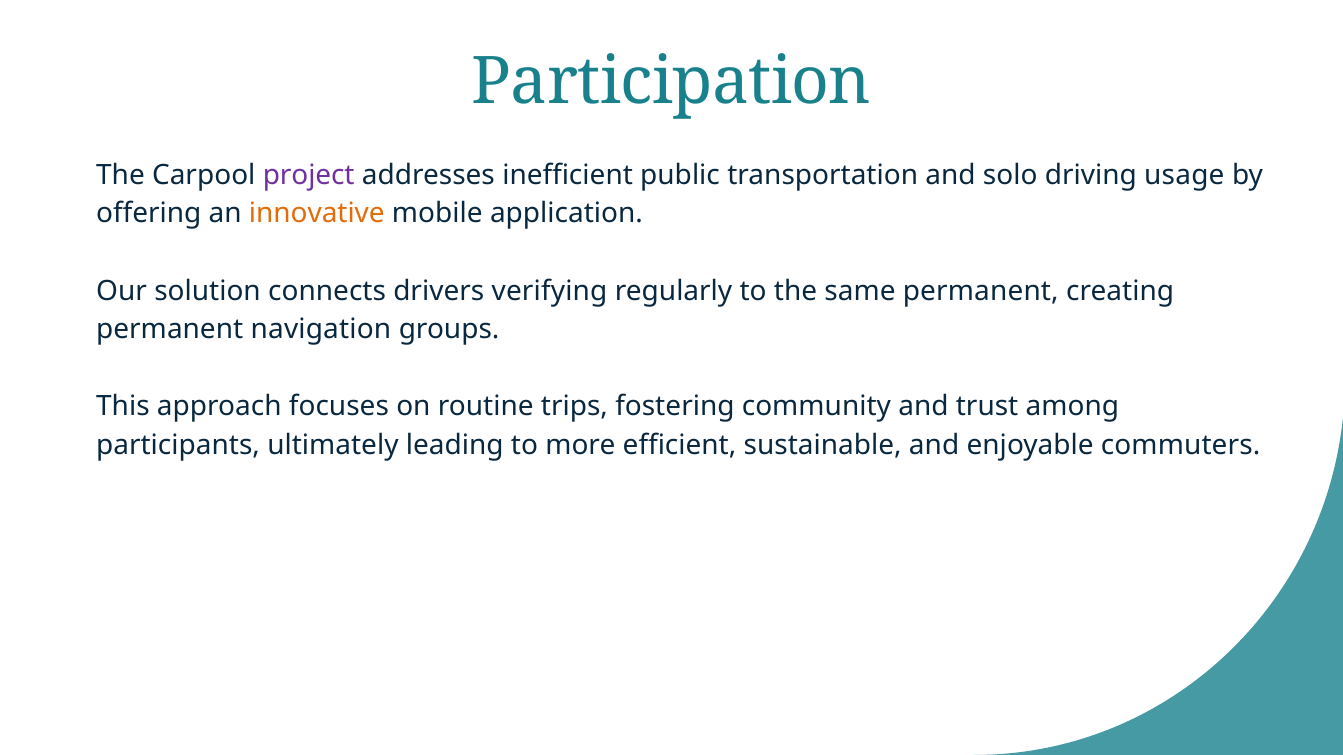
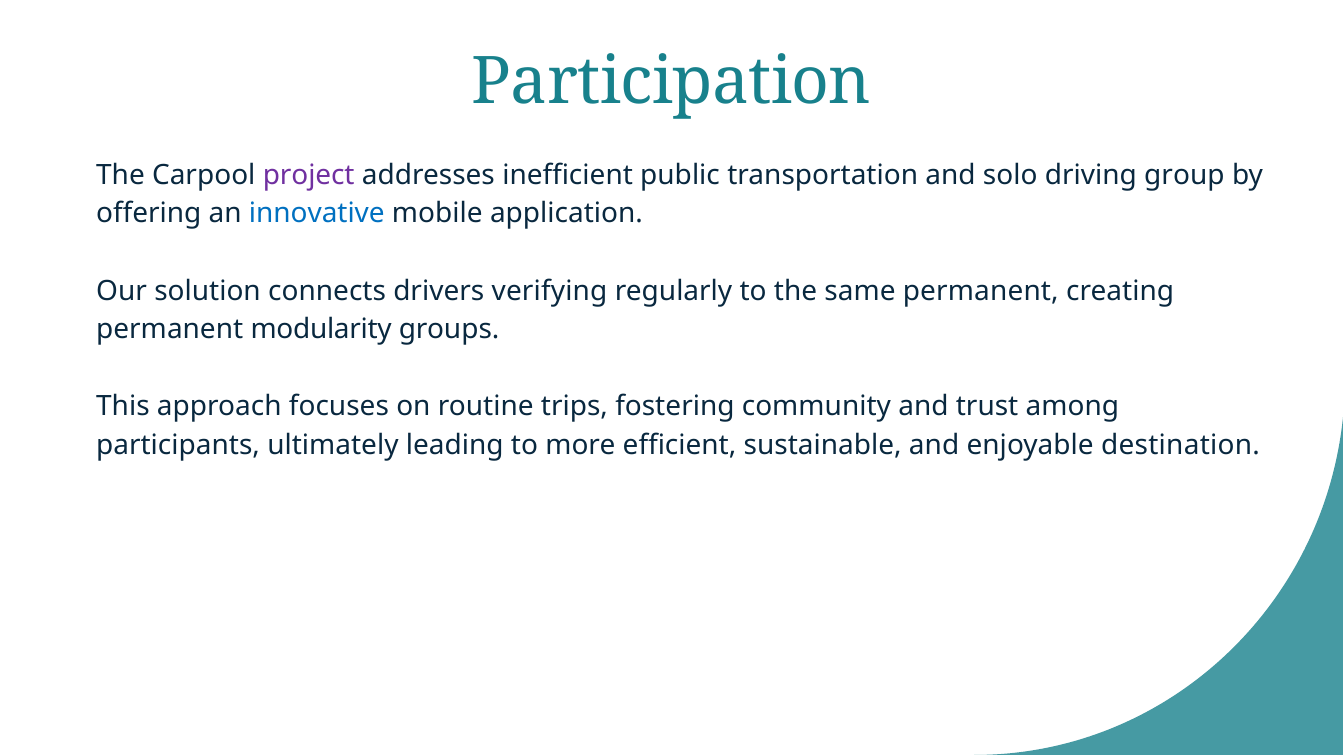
usage: usage -> group
innovative colour: orange -> blue
navigation: navigation -> modularity
commuters: commuters -> destination
